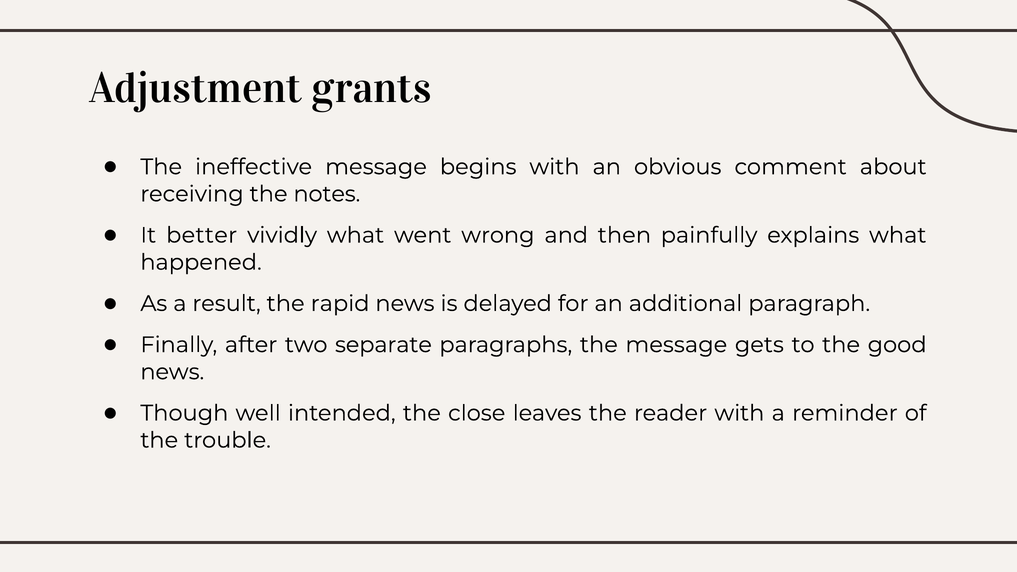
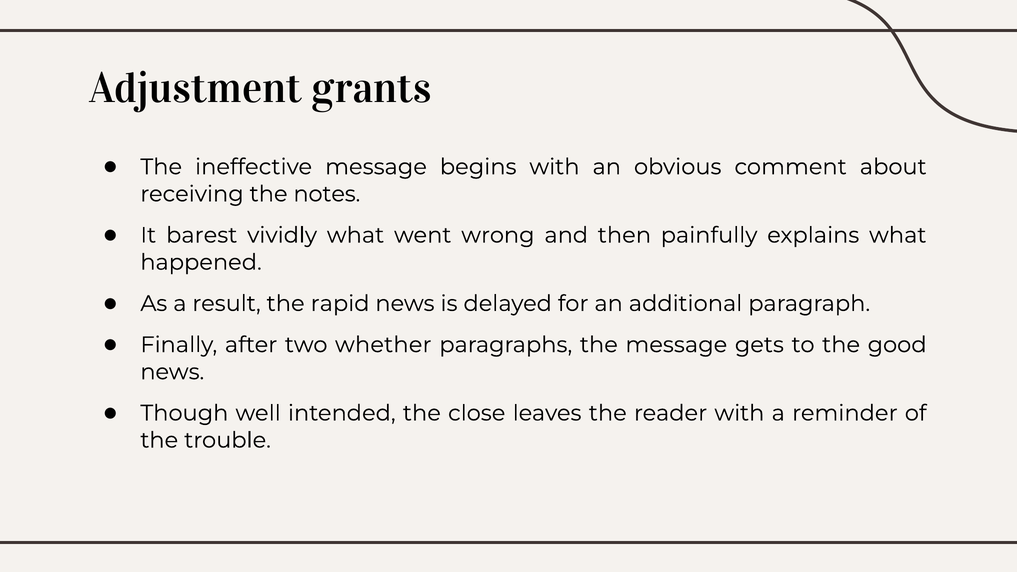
better: better -> barest
separate: separate -> whether
